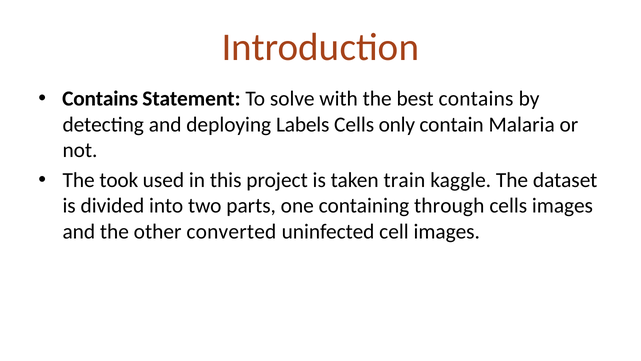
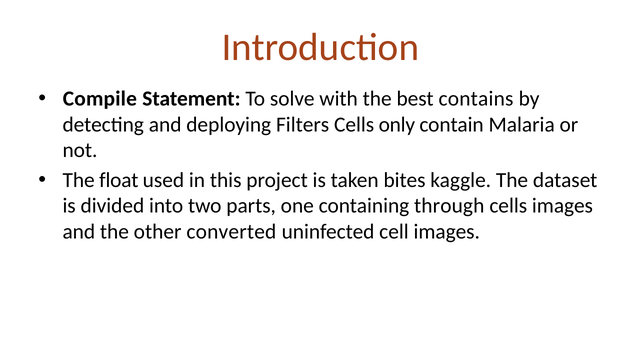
Contains at (100, 99): Contains -> Compile
Labels: Labels -> Filters
took: took -> float
train: train -> bites
